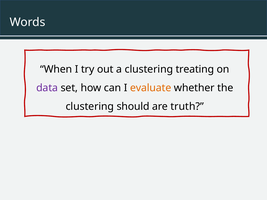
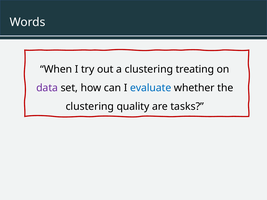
evaluate colour: orange -> blue
should: should -> quality
truth: truth -> tasks
